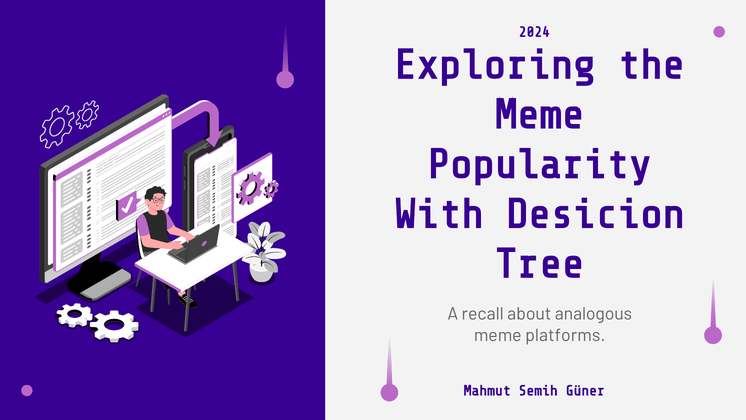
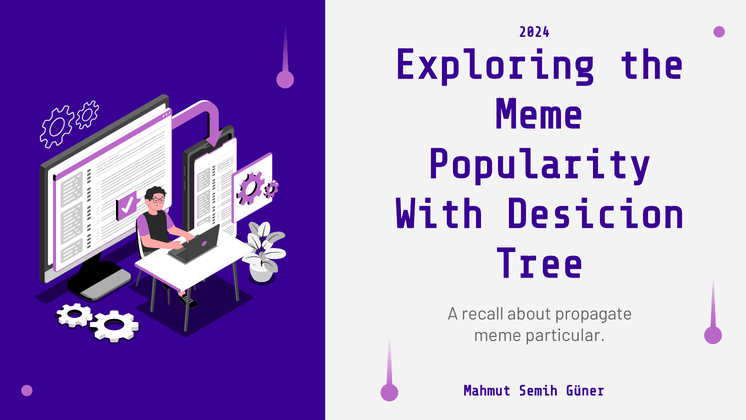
analogous: analogous -> propagate
platforms: platforms -> particular
